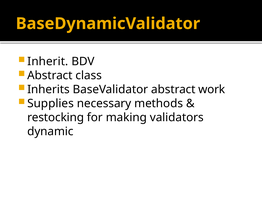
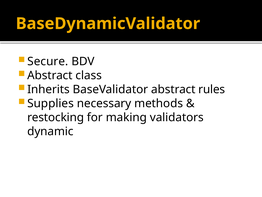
Inherit: Inherit -> Secure
work: work -> rules
